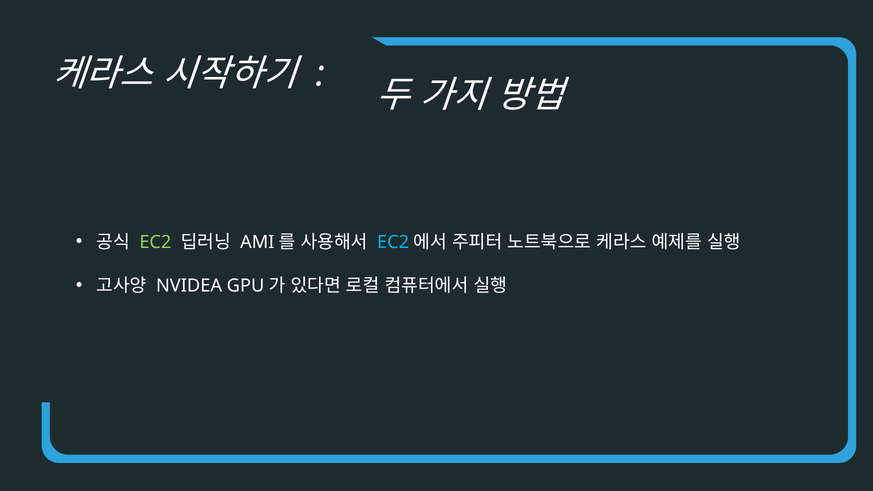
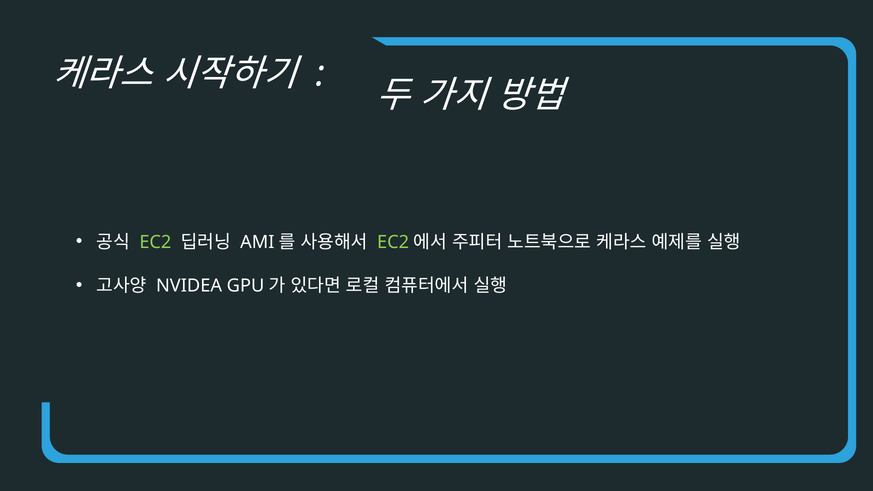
EC2 at (393, 242) colour: light blue -> light green
